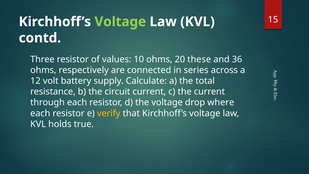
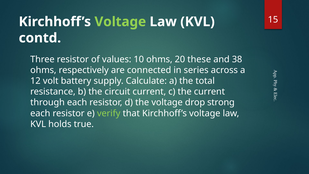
36: 36 -> 38
where: where -> strong
verify colour: yellow -> light green
